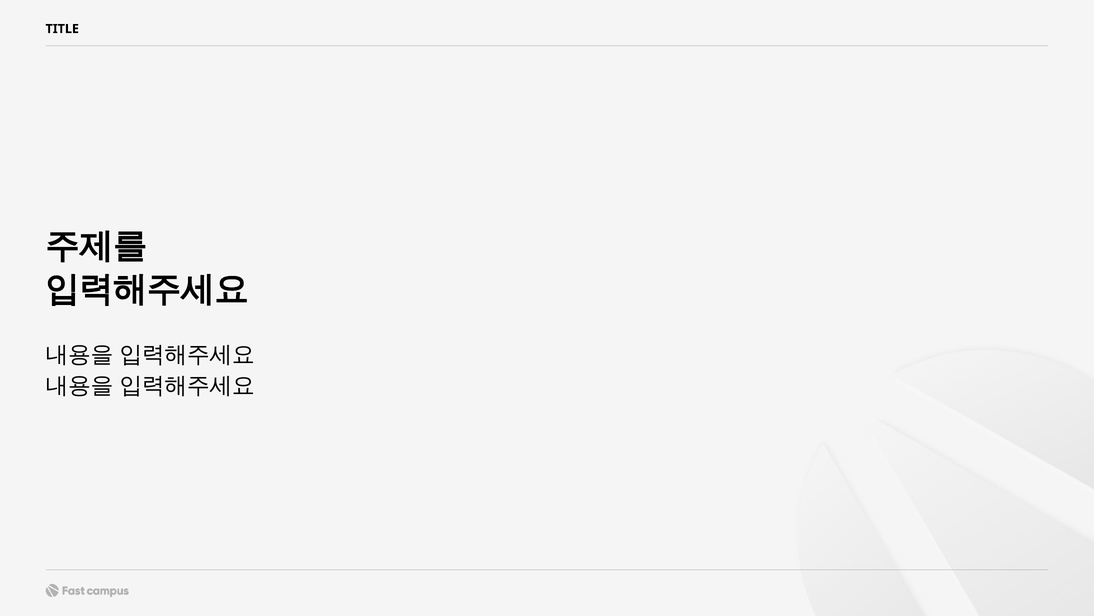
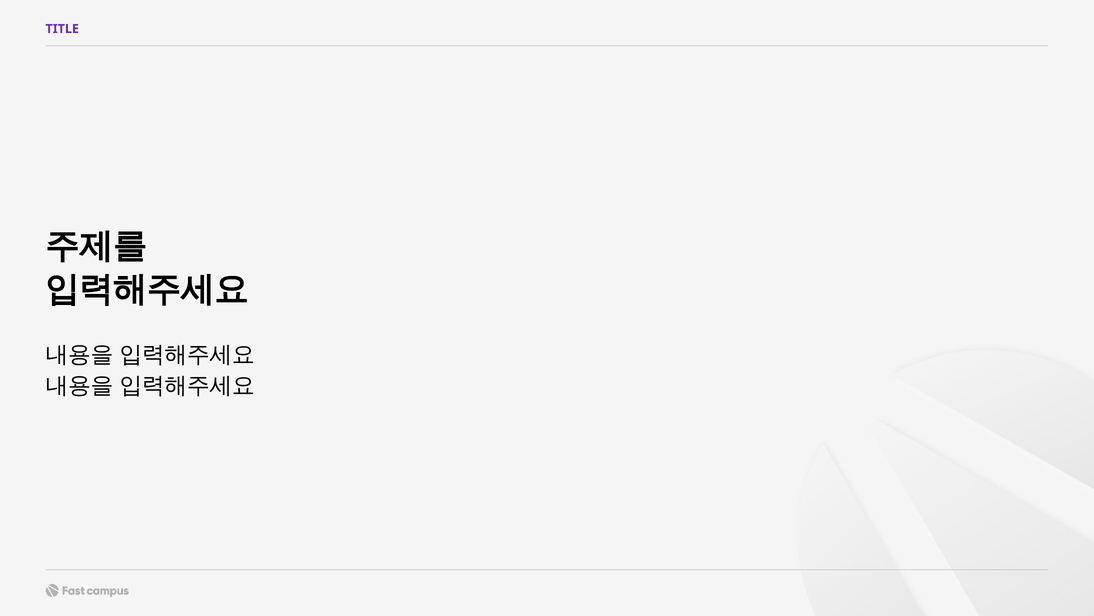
TITLE colour: black -> purple
